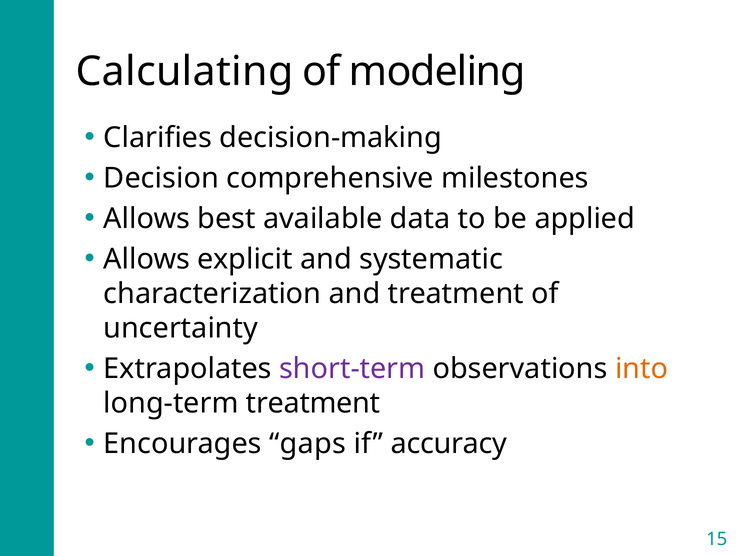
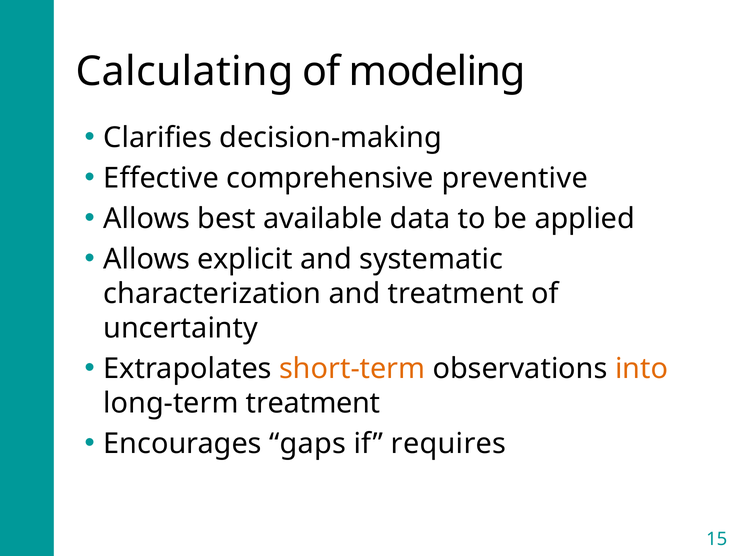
Decision: Decision -> Effective
milestones: milestones -> preventive
short-term colour: purple -> orange
accuracy: accuracy -> requires
